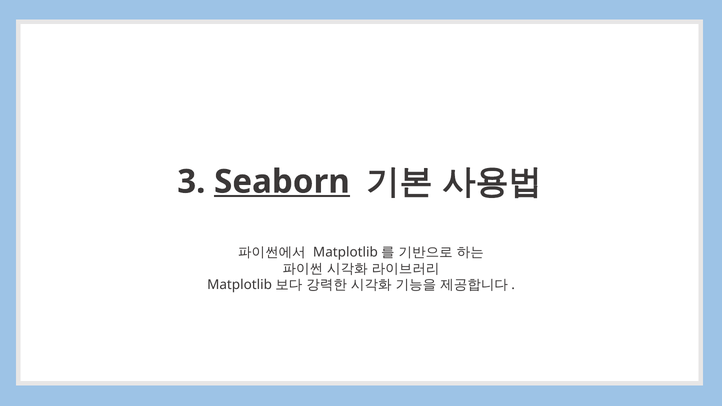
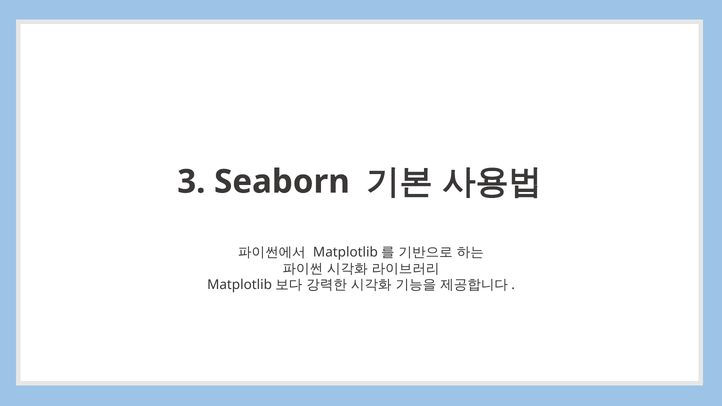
Seaborn underline: present -> none
